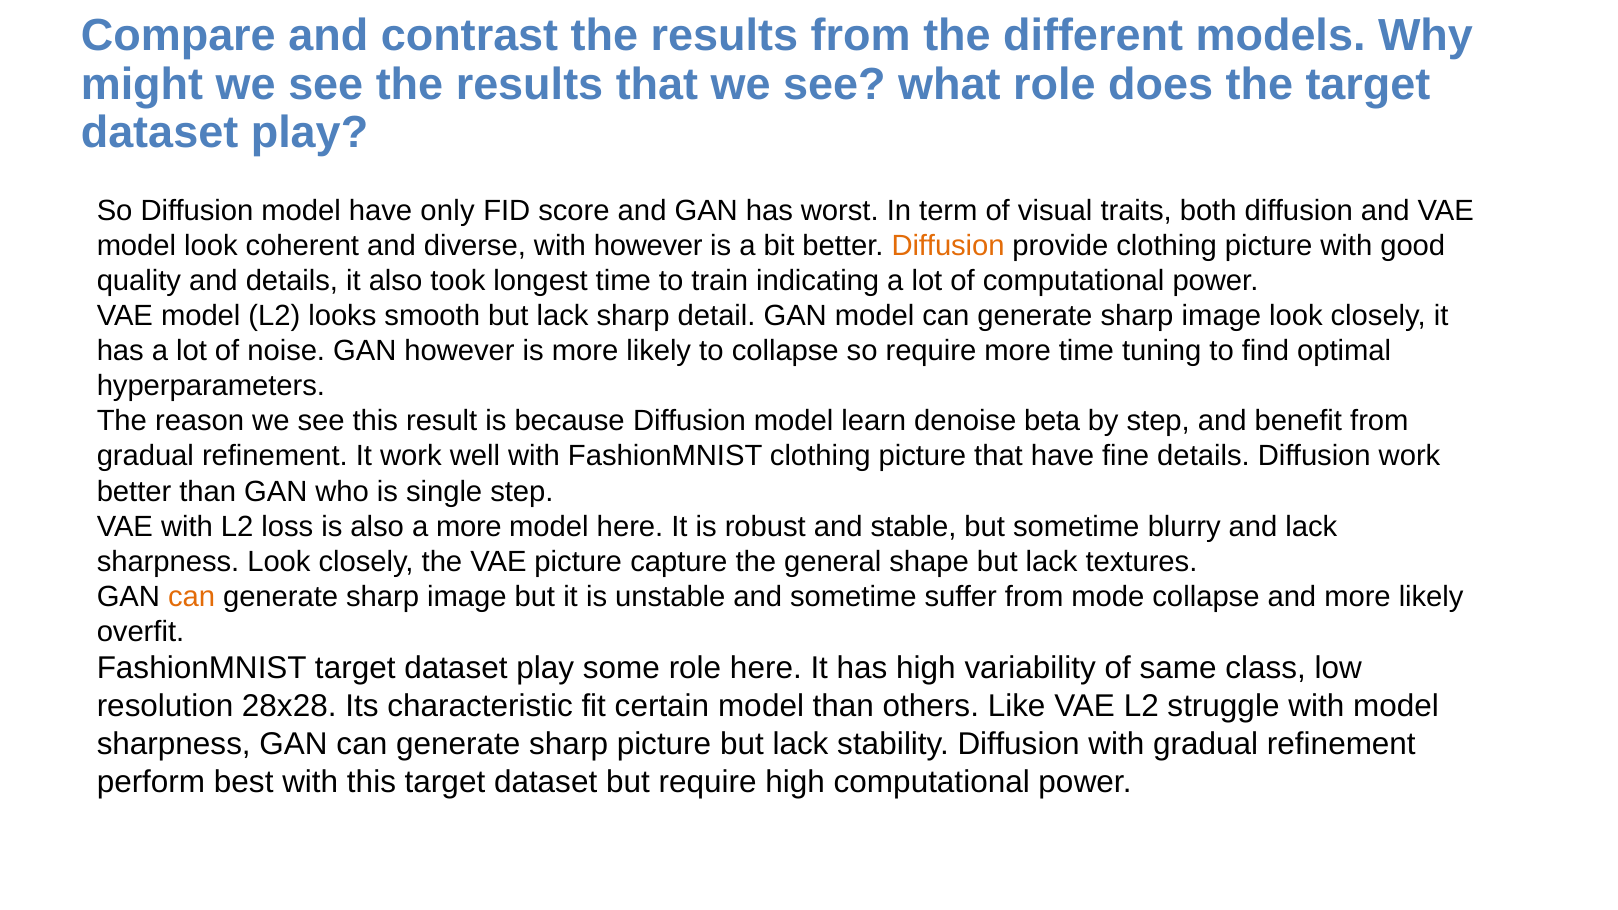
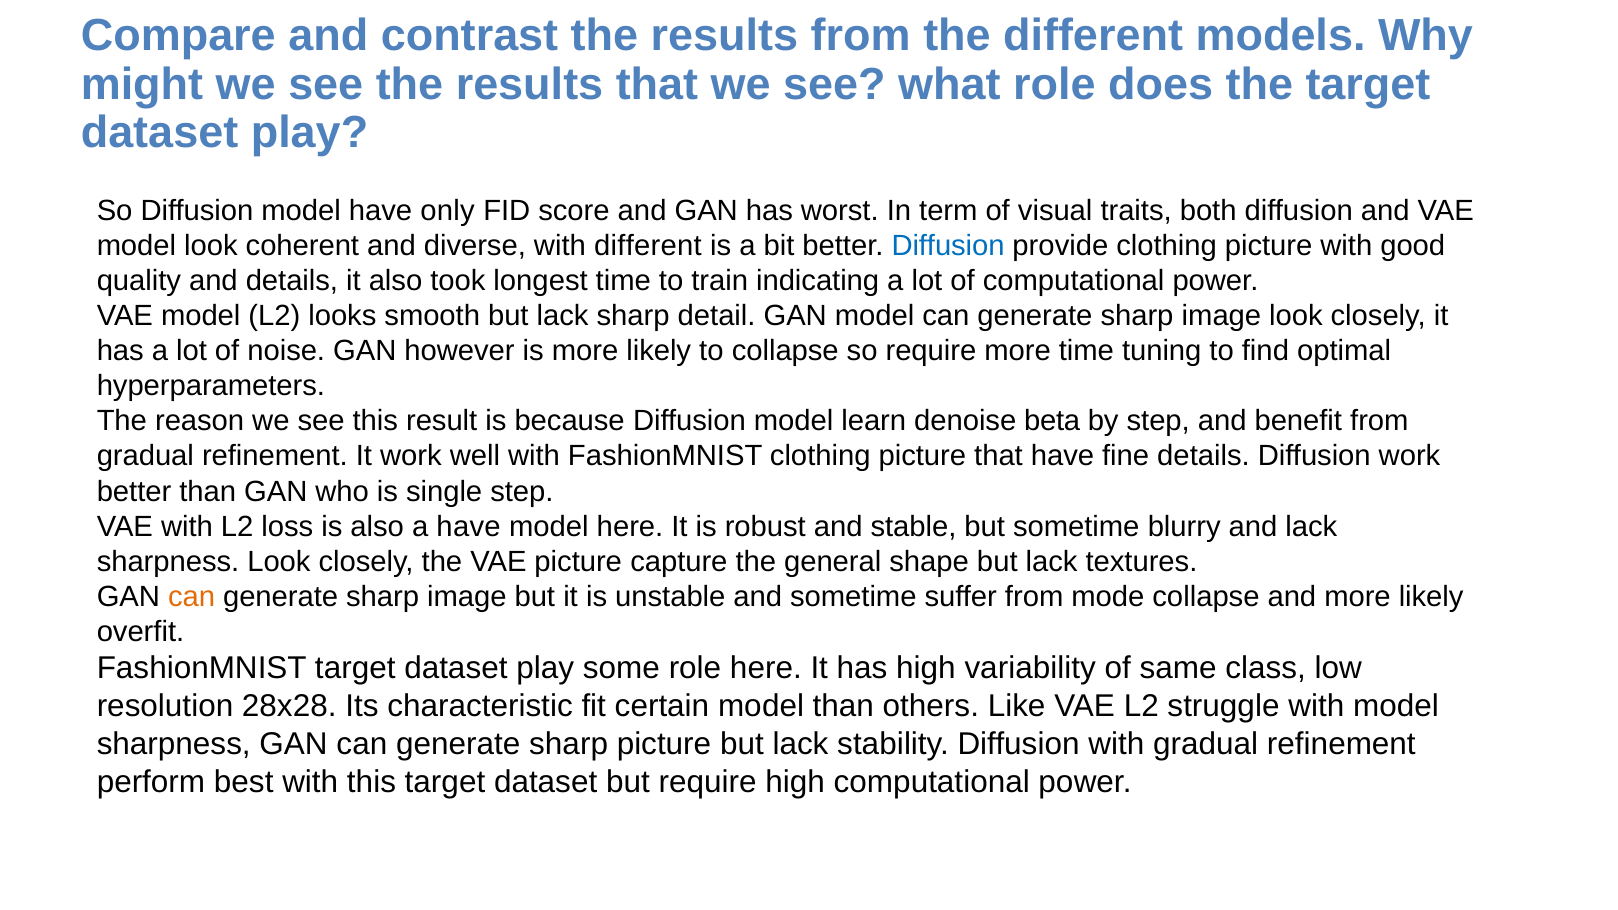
with however: however -> different
Diffusion at (948, 246) colour: orange -> blue
a more: more -> have
